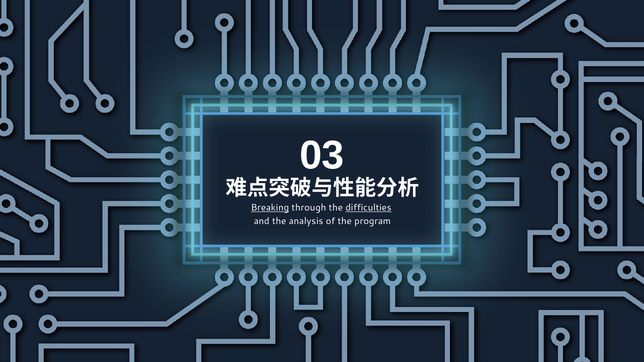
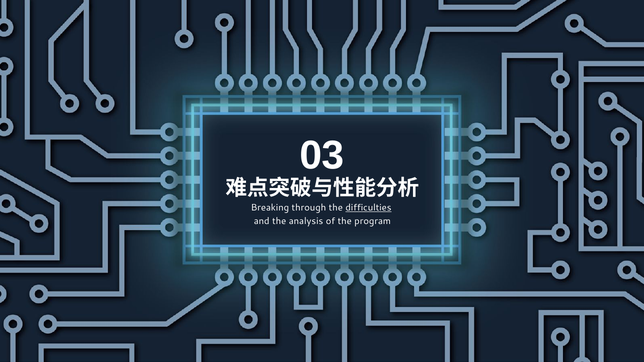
Breaking underline: present -> none
